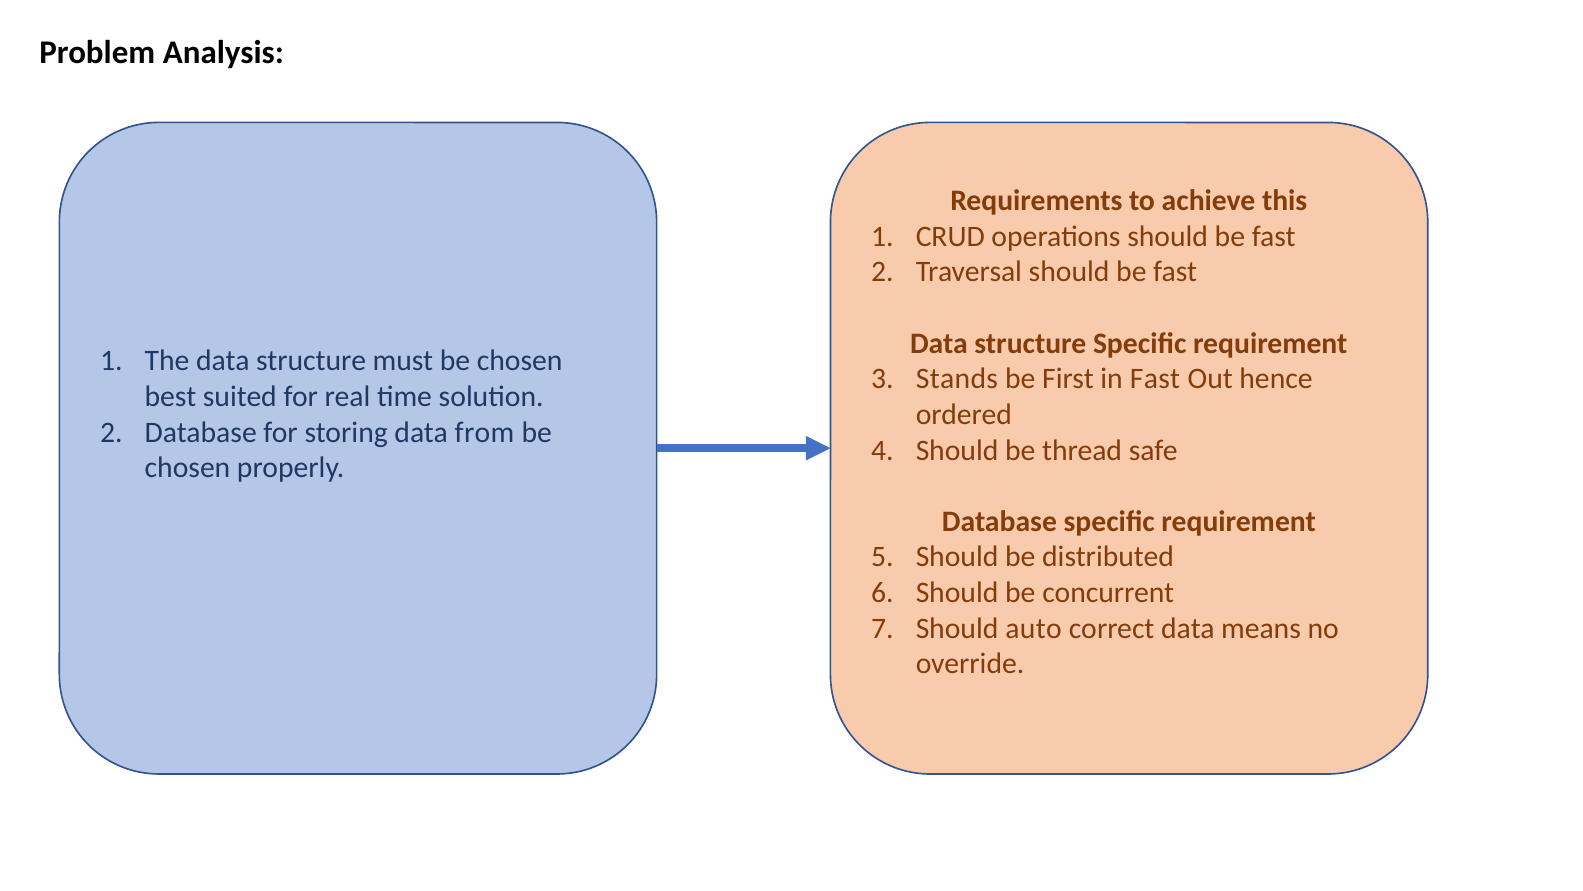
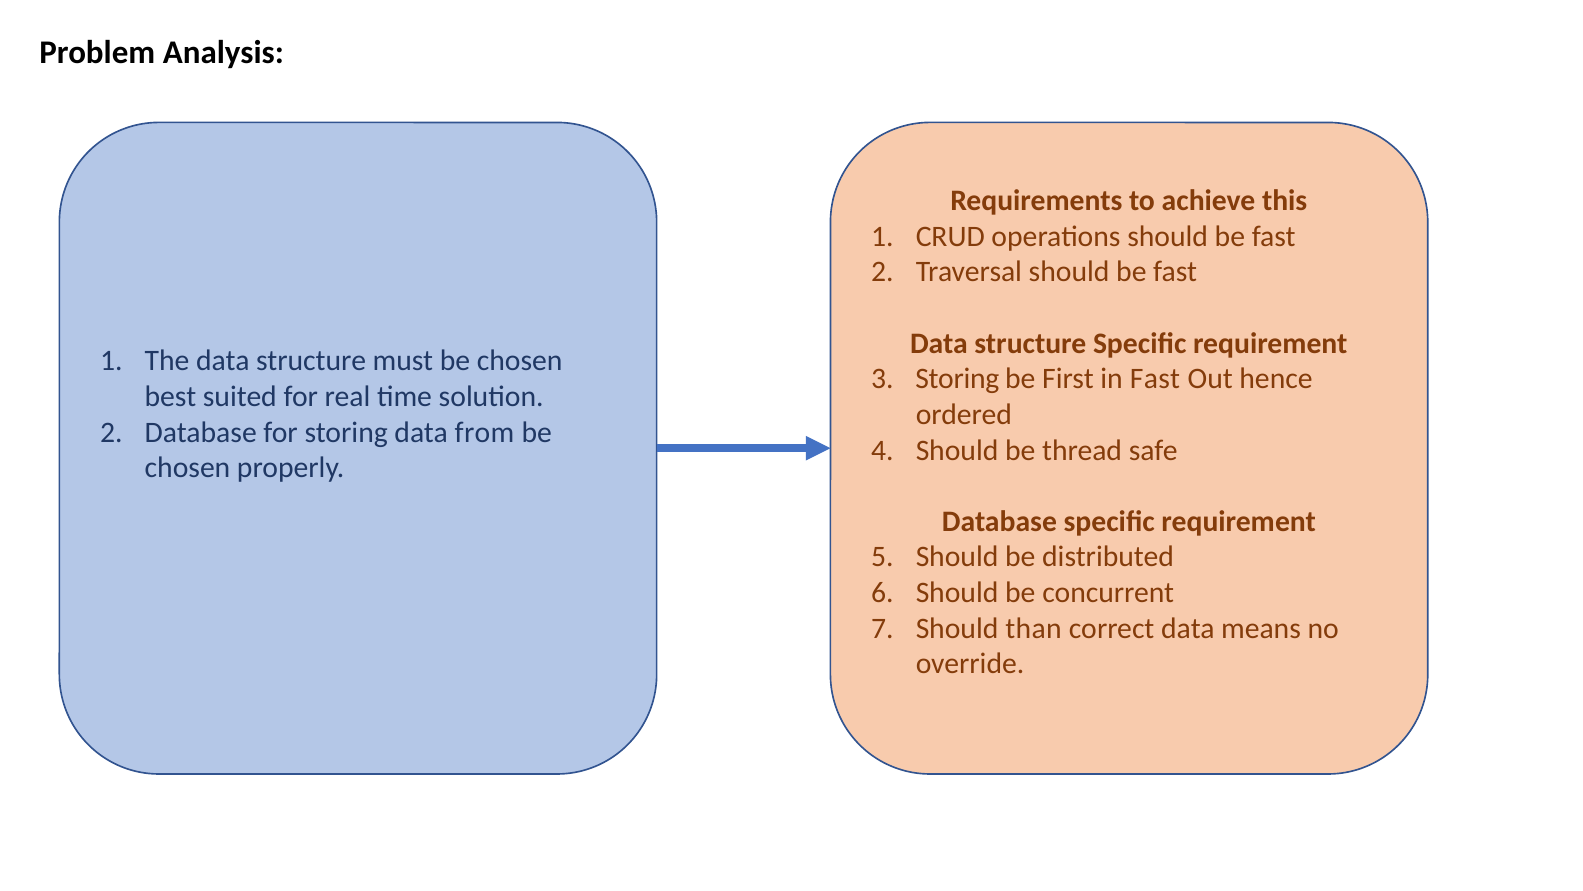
Stands at (957, 379): Stands -> Storing
auto: auto -> than
